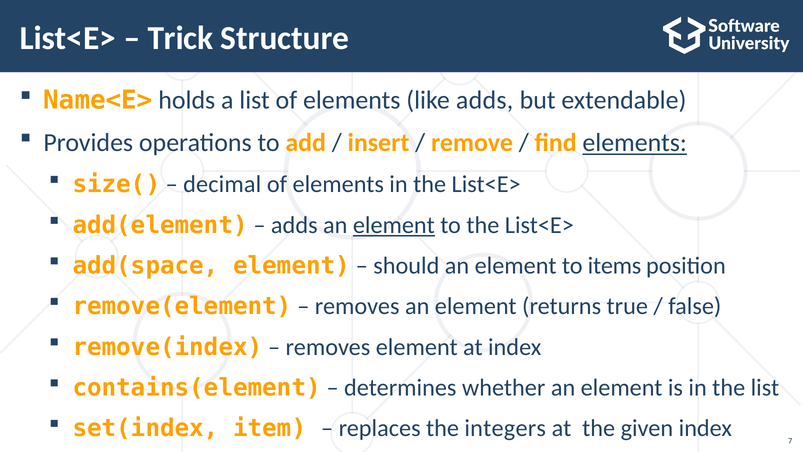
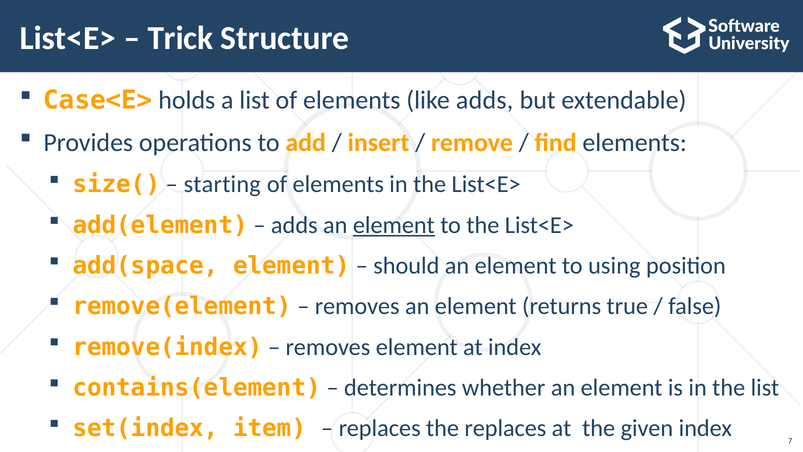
Name<E>: Name<E> -> Case<E>
elements at (635, 143) underline: present -> none
decimal: decimal -> starting
items: items -> using
the integers: integers -> replaces
